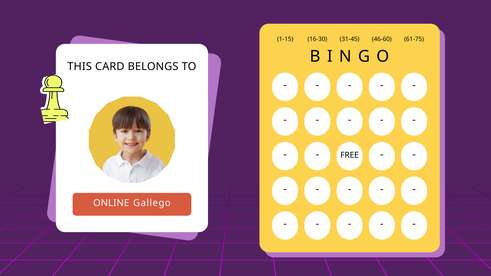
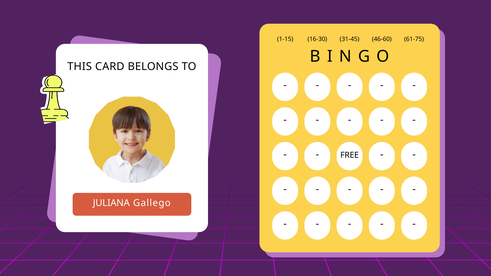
ONLINE: ONLINE -> JULIANA
